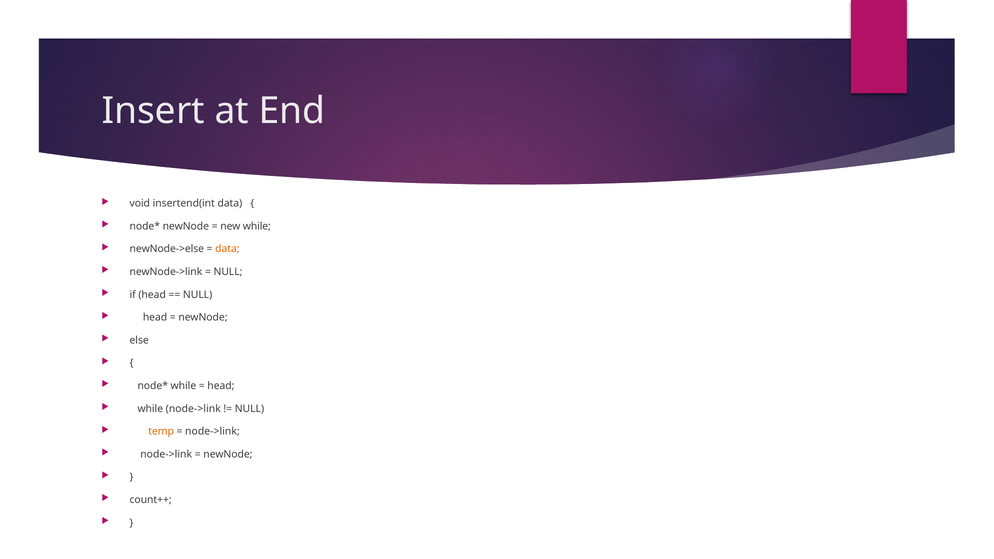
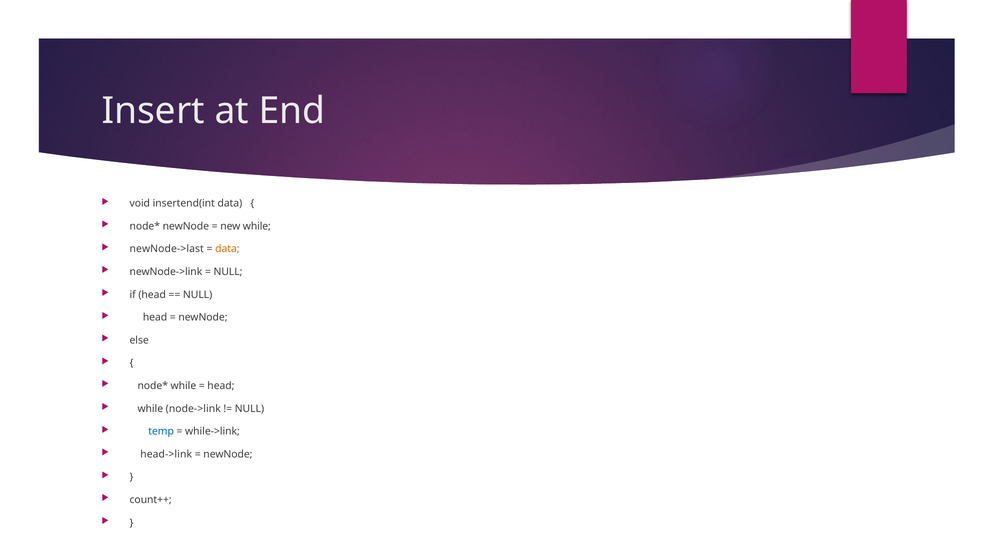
newNode->else: newNode->else -> newNode->last
temp colour: orange -> blue
node->link at (212, 431): node->link -> while->link
node->link at (166, 454): node->link -> head->link
